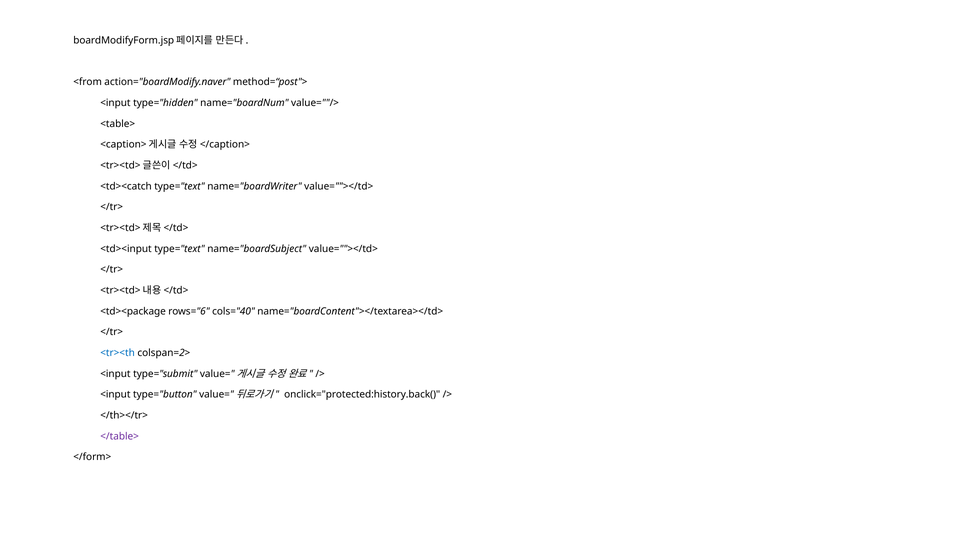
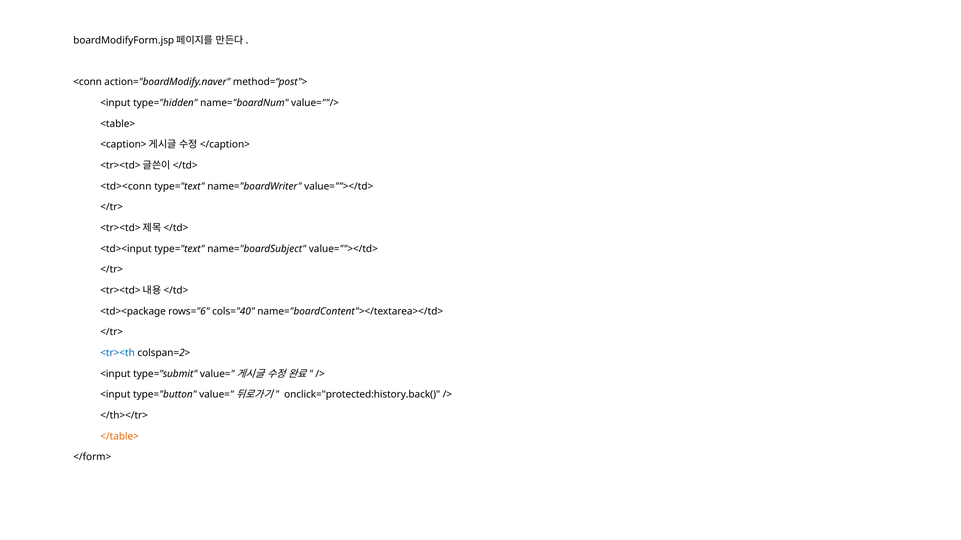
<from: <from -> <conn
<td><catch: <td><catch -> <td><conn
</table> colour: purple -> orange
